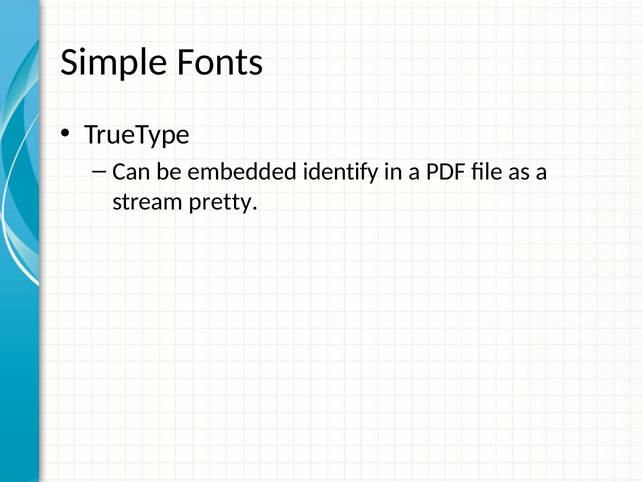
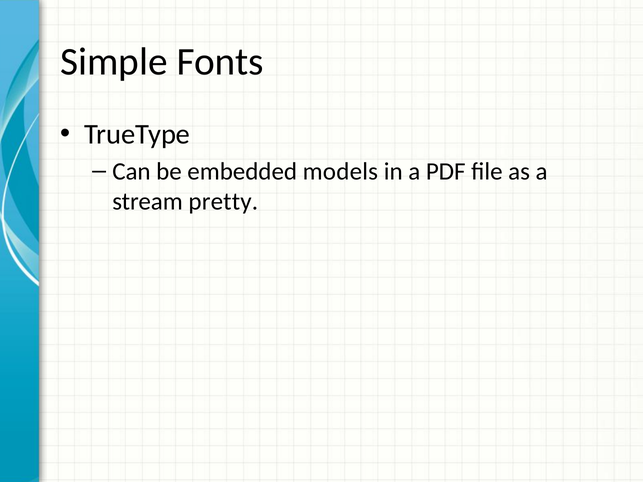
identify: identify -> models
